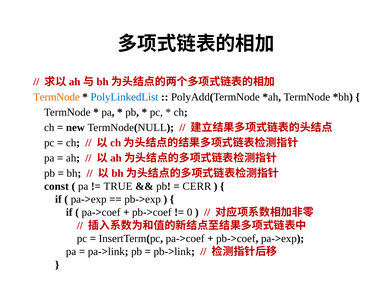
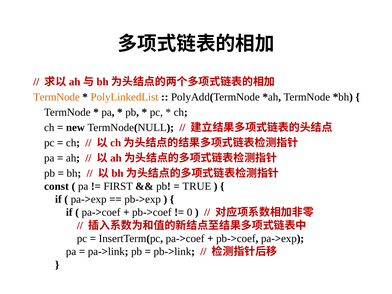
PolyLinkedList colour: blue -> orange
TRUE: TRUE -> FIRST
CERR: CERR -> TRUE
